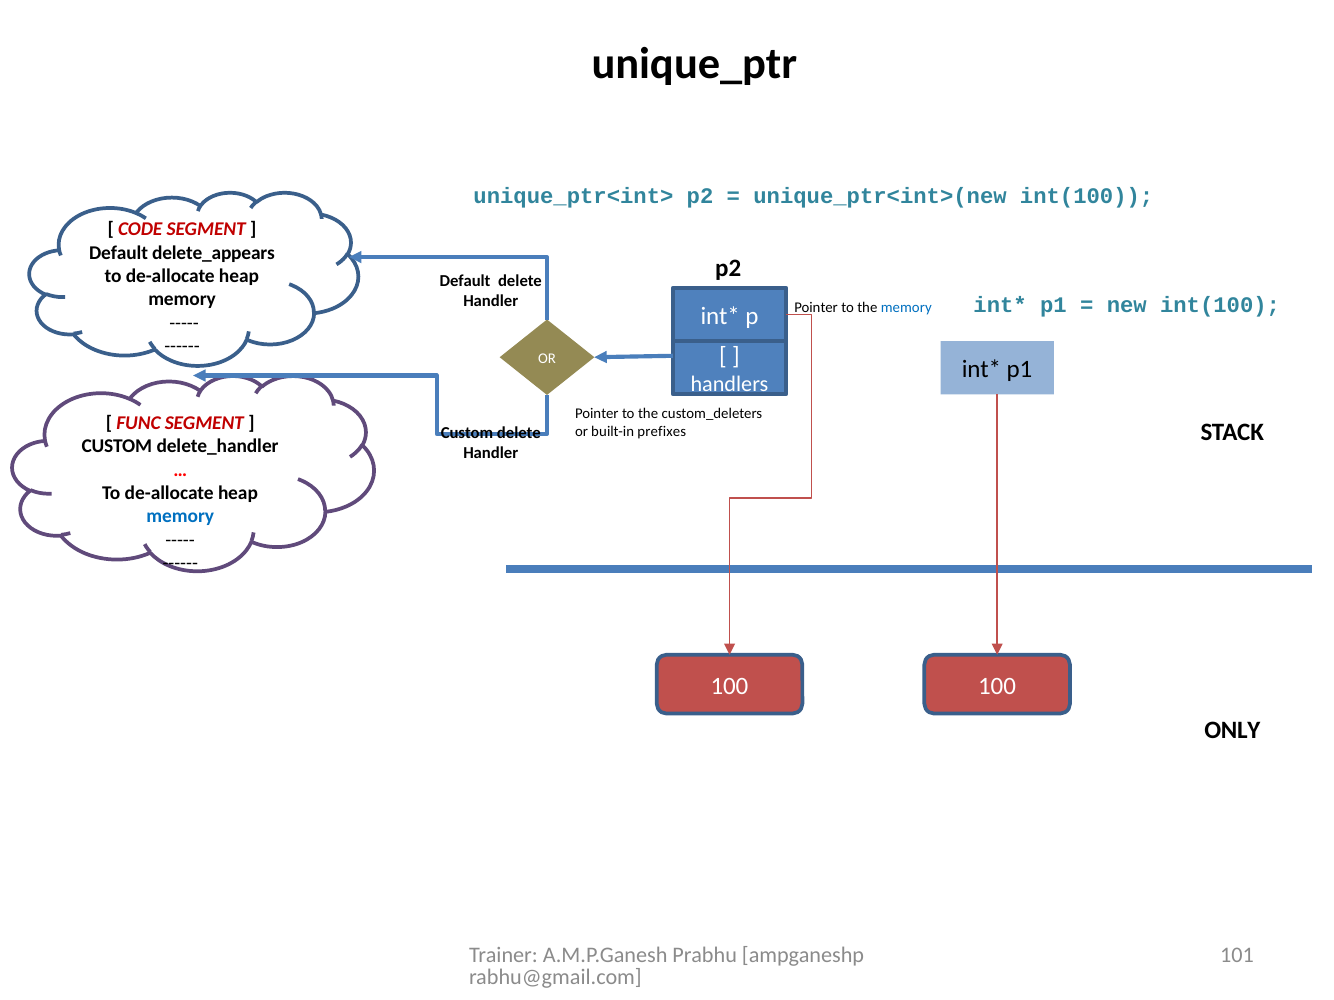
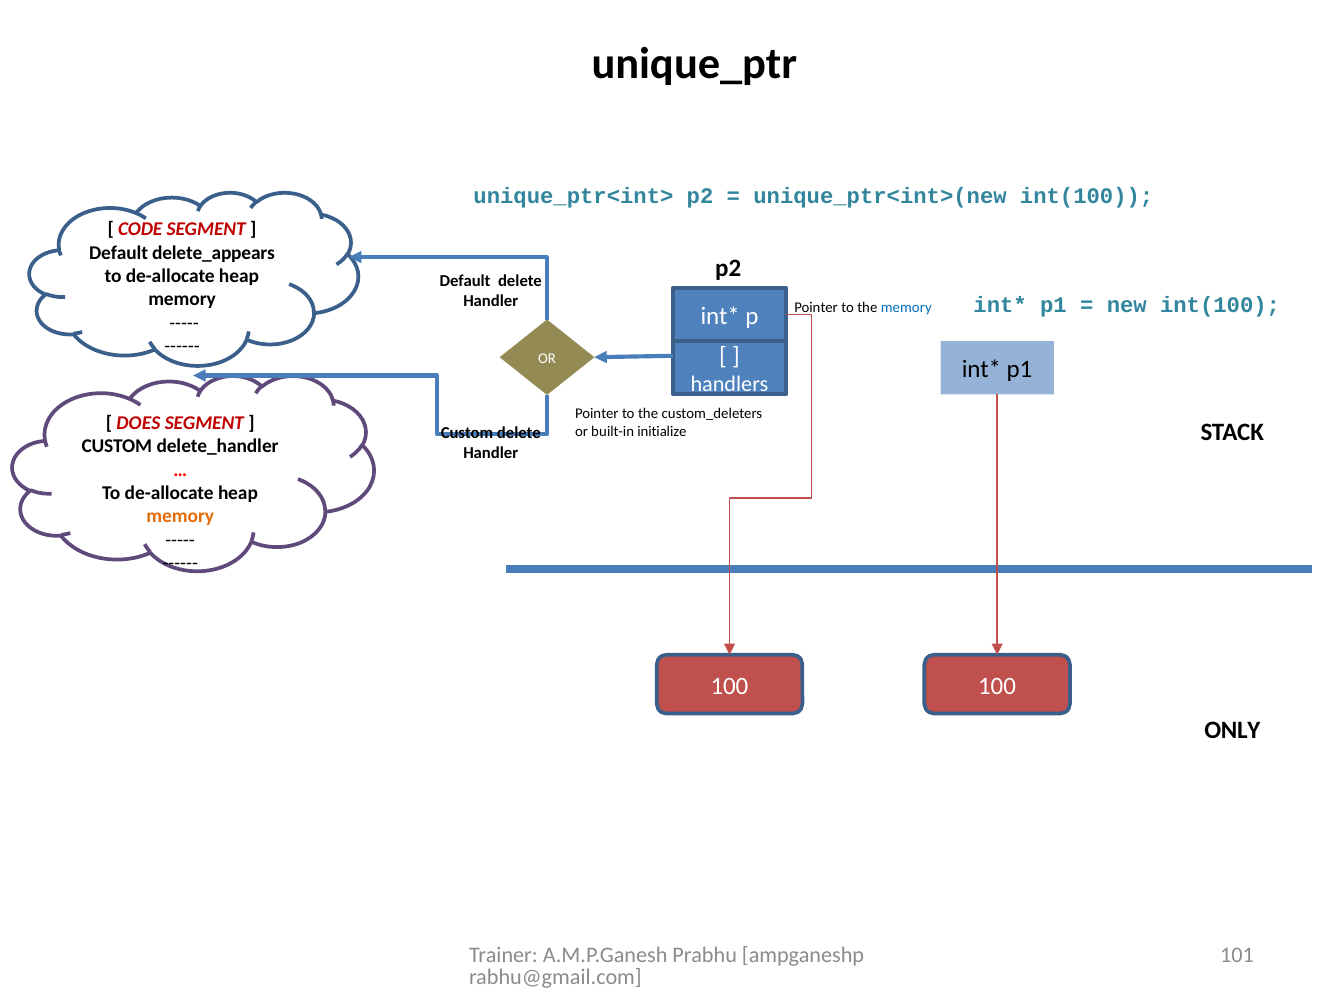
FUNC: FUNC -> DOES
prefixes: prefixes -> initialize
memory at (180, 517) colour: blue -> orange
